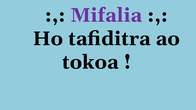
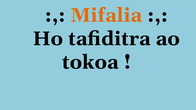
Mifalia colour: purple -> orange
